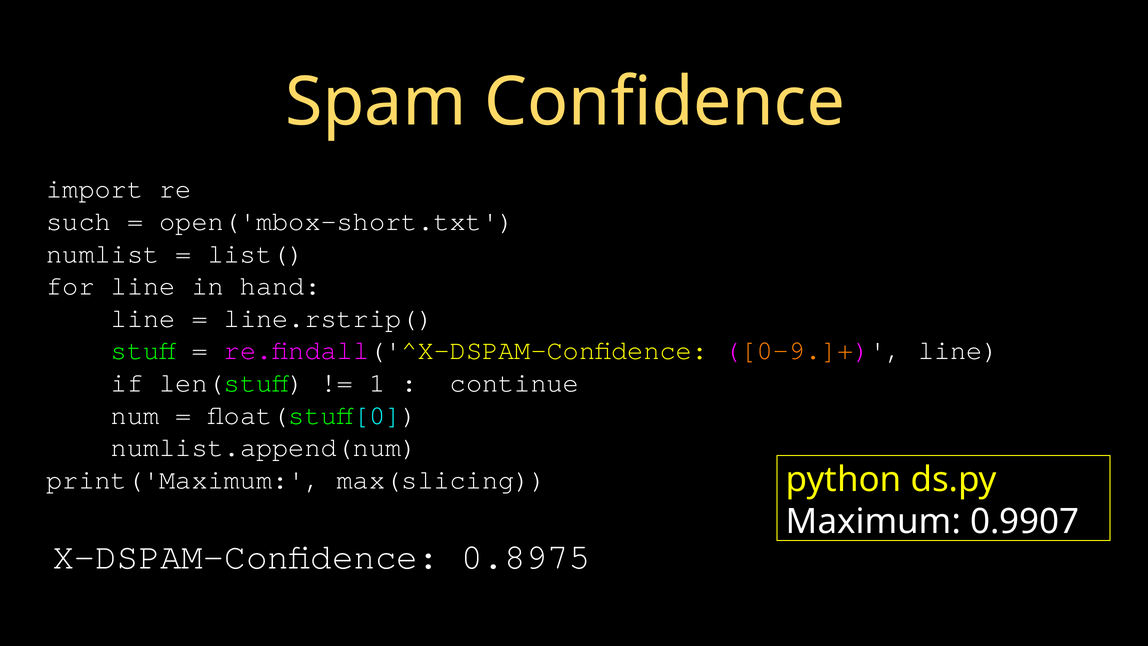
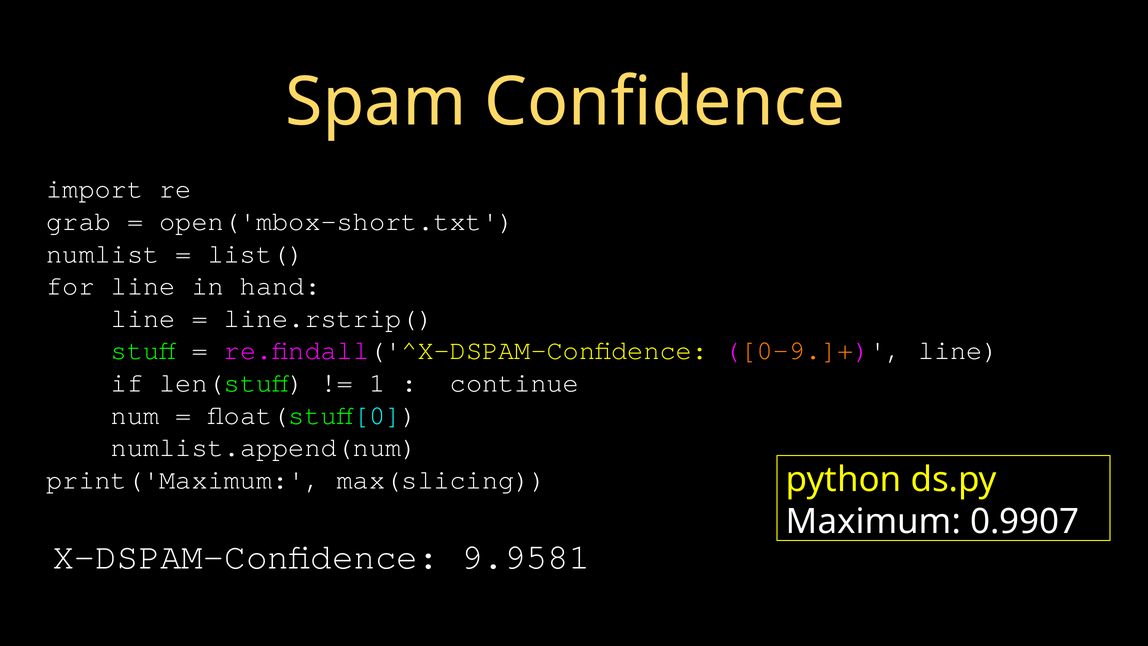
such: such -> grab
0.8975: 0.8975 -> 9.9581
